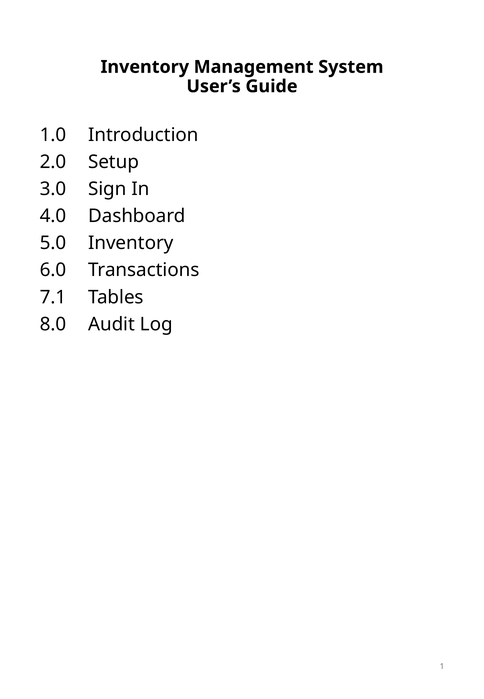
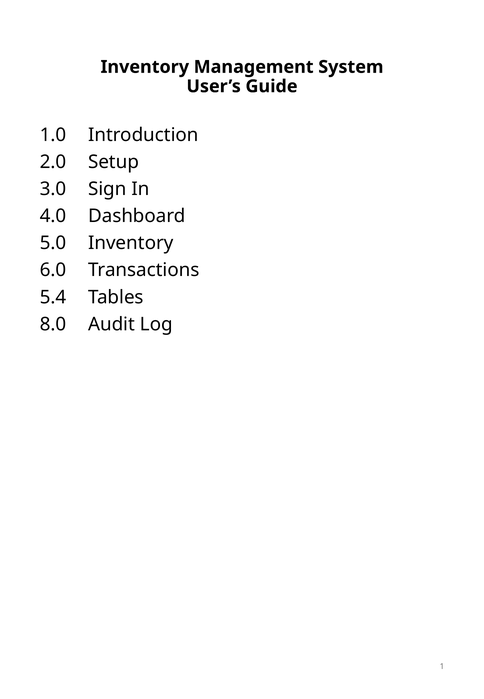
7.1: 7.1 -> 5.4
